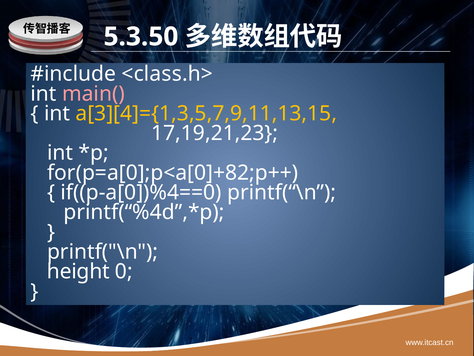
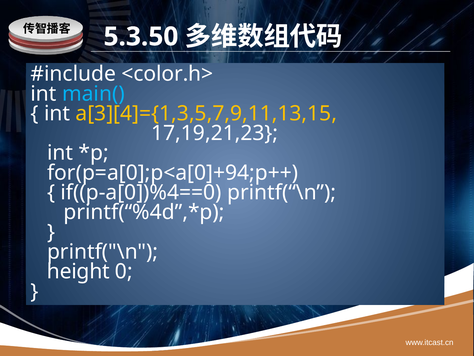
<class.h>: <class.h> -> <color.h>
main( colour: pink -> light blue
for(p=a[0];p<a[0]+82;p++: for(p=a[0];p<a[0]+82;p++ -> for(p=a[0];p<a[0]+94;p++
